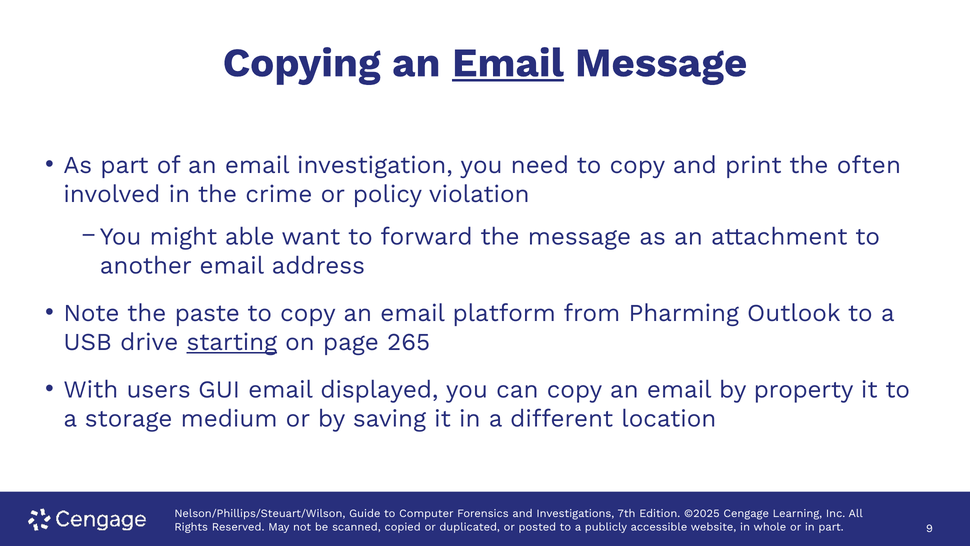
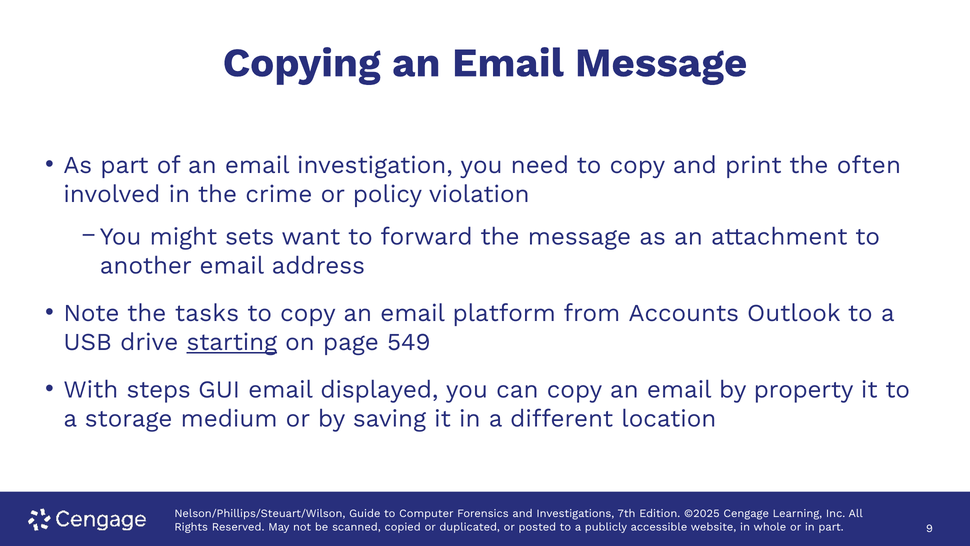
Email at (508, 63) underline: present -> none
able: able -> sets
paste: paste -> tasks
Pharming: Pharming -> Accounts
265: 265 -> 549
users: users -> steps
